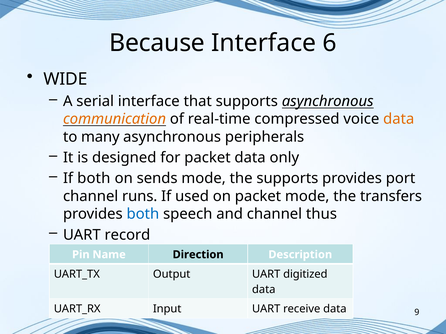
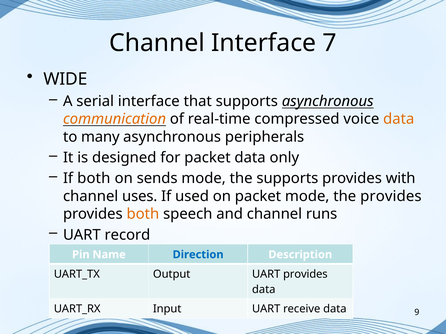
Because at (157, 43): Because -> Channel
6: 6 -> 7
port: port -> with
runs: runs -> uses
the transfers: transfers -> provides
both at (143, 214) colour: blue -> orange
thus: thus -> runs
Direction colour: black -> blue
UART digitized: digitized -> provides
